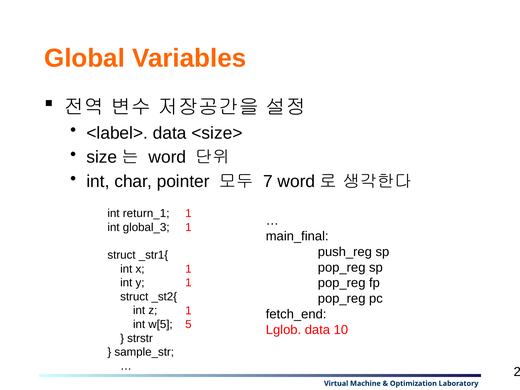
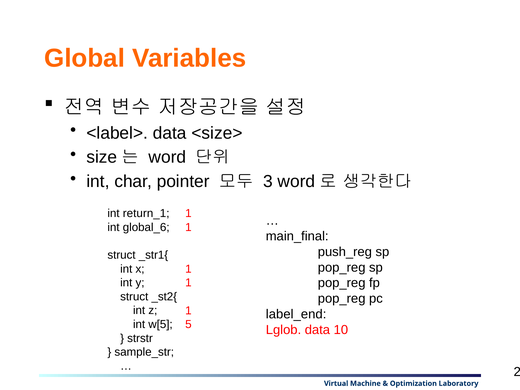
7: 7 -> 3
global_3: global_3 -> global_6
fetch_end: fetch_end -> label_end
